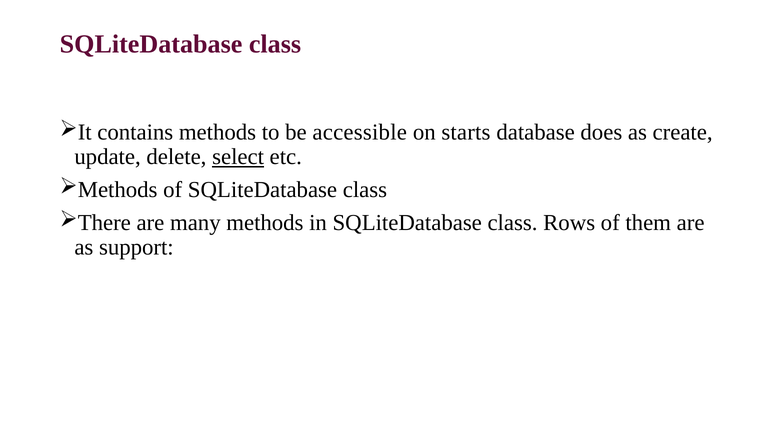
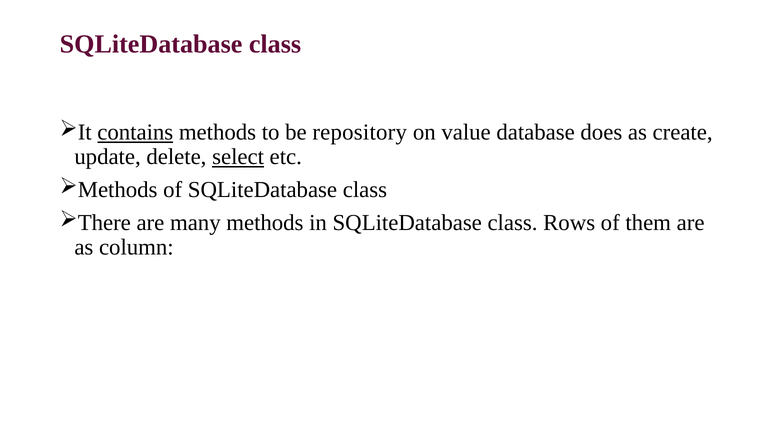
contains underline: none -> present
accessible: accessible -> repository
starts: starts -> value
support: support -> column
